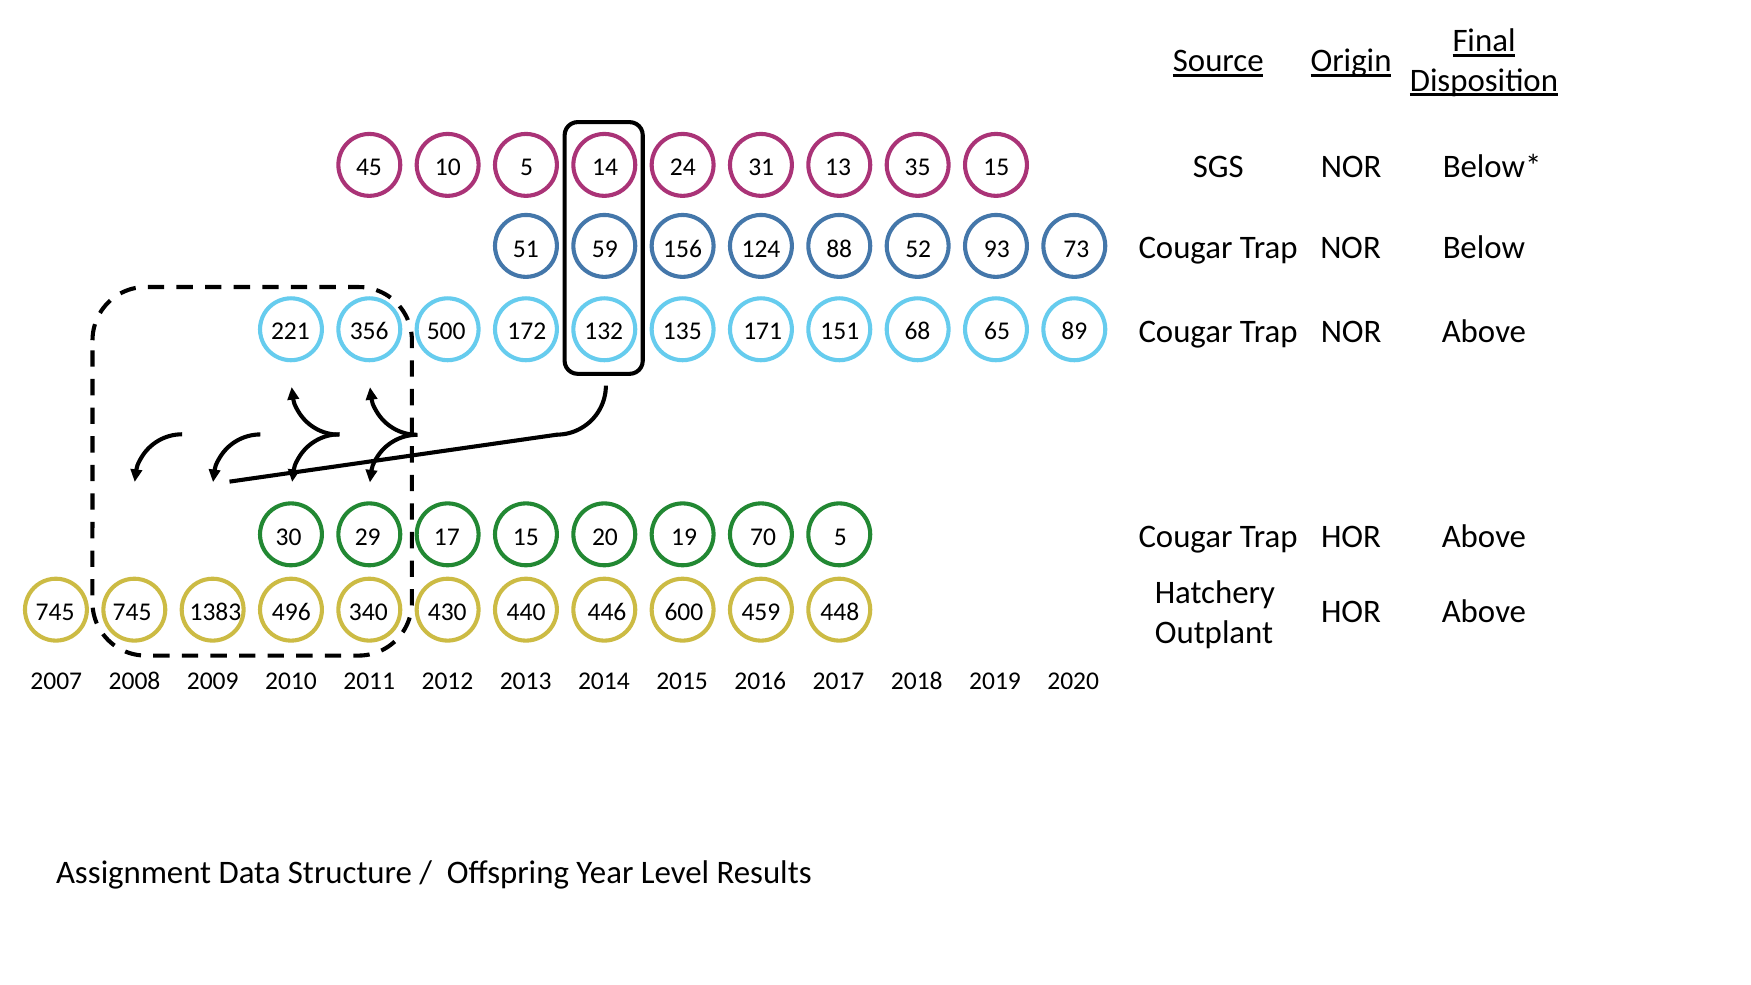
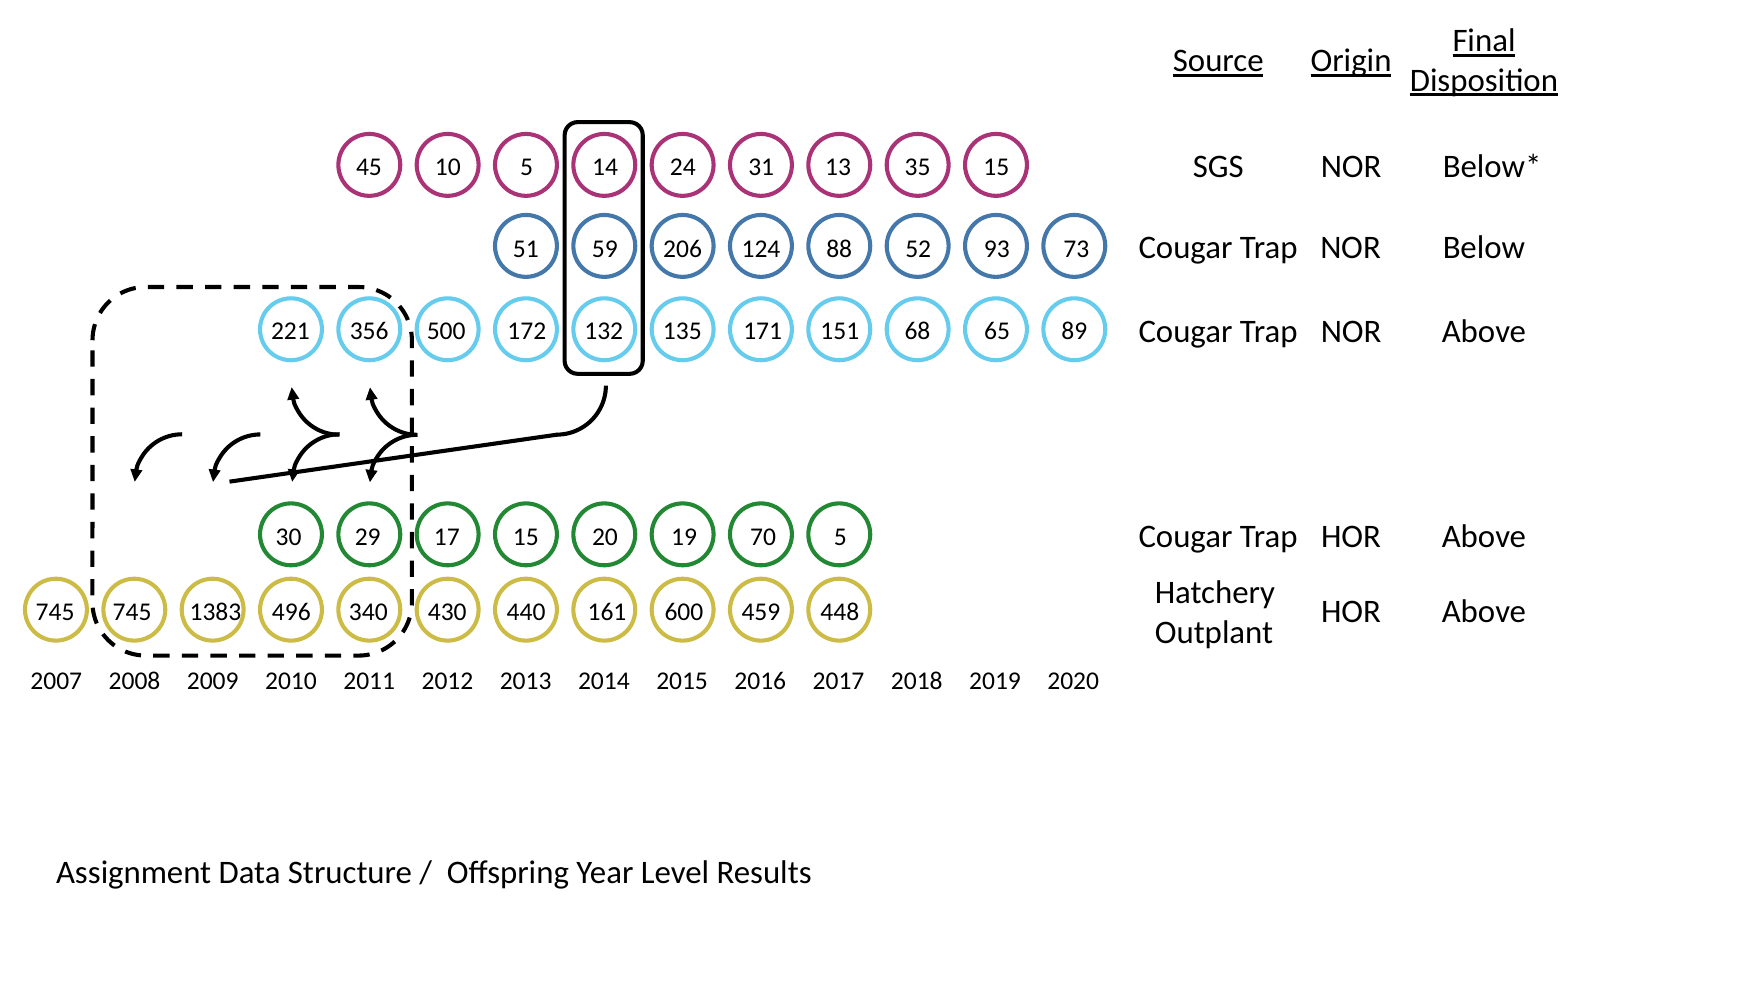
156: 156 -> 206
446: 446 -> 161
